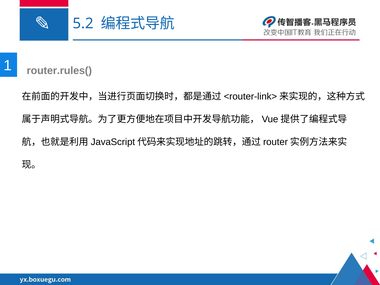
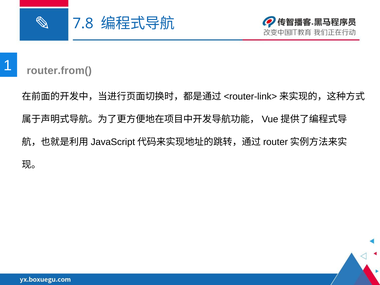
5.2: 5.2 -> 7.8
router.rules(: router.rules( -> router.from(
